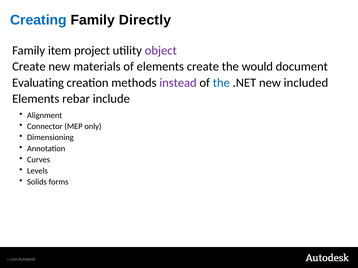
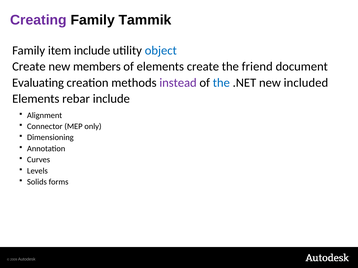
Creating colour: blue -> purple
Directly: Directly -> Tammik
item project: project -> include
object colour: purple -> blue
materials: materials -> members
would: would -> friend
